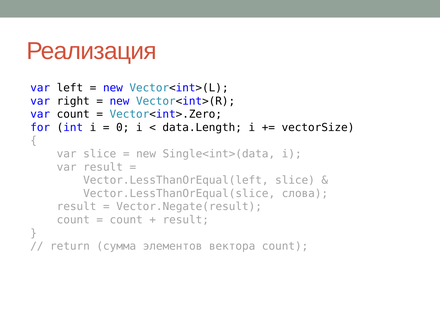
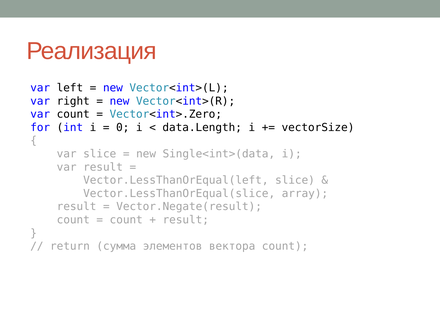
слова: слова -> array
